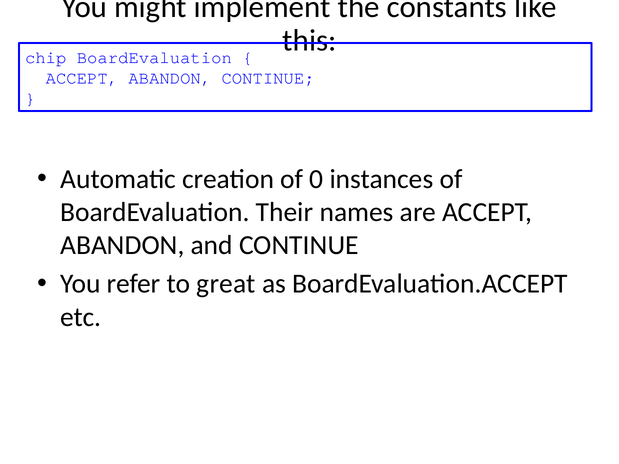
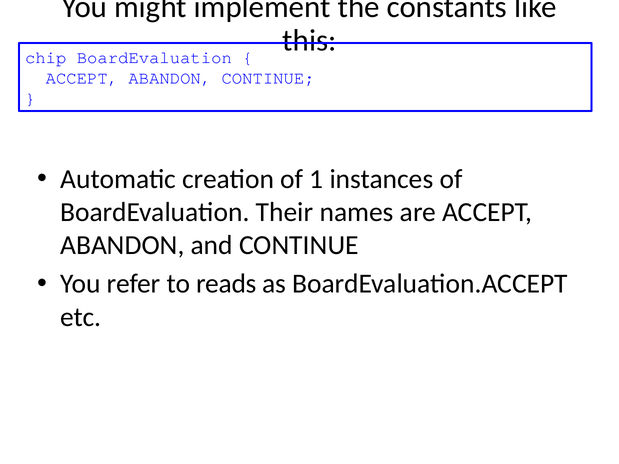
0: 0 -> 1
great: great -> reads
